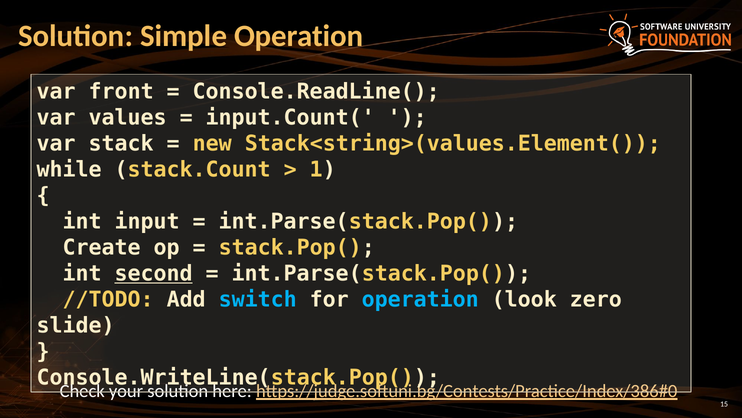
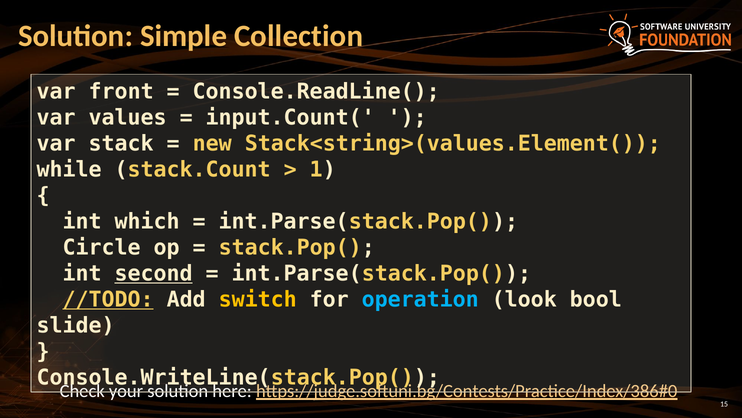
Simple Operation: Operation -> Collection
input: input -> which
Create: Create -> Circle
//TODO underline: none -> present
switch colour: light blue -> yellow
zero: zero -> bool
